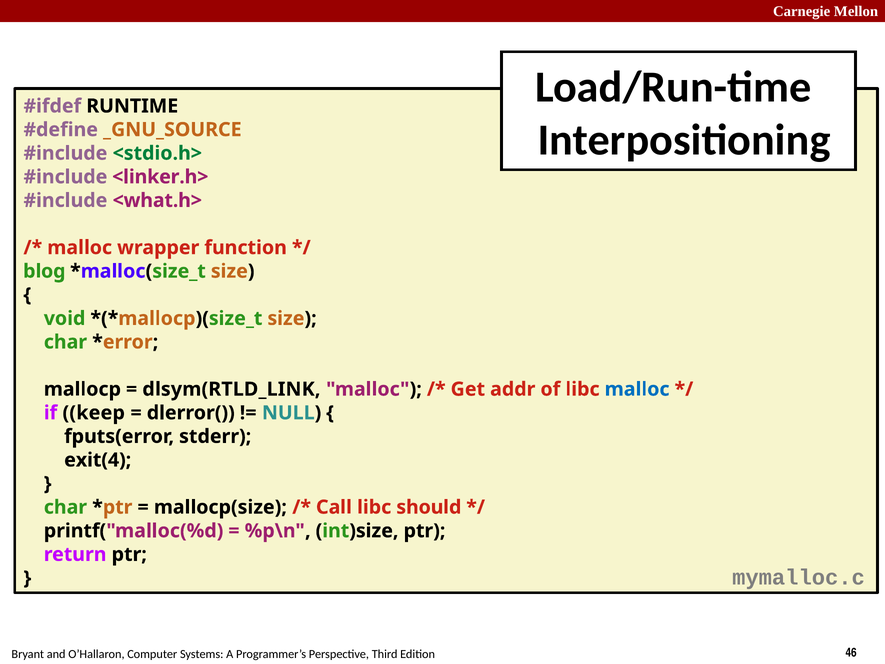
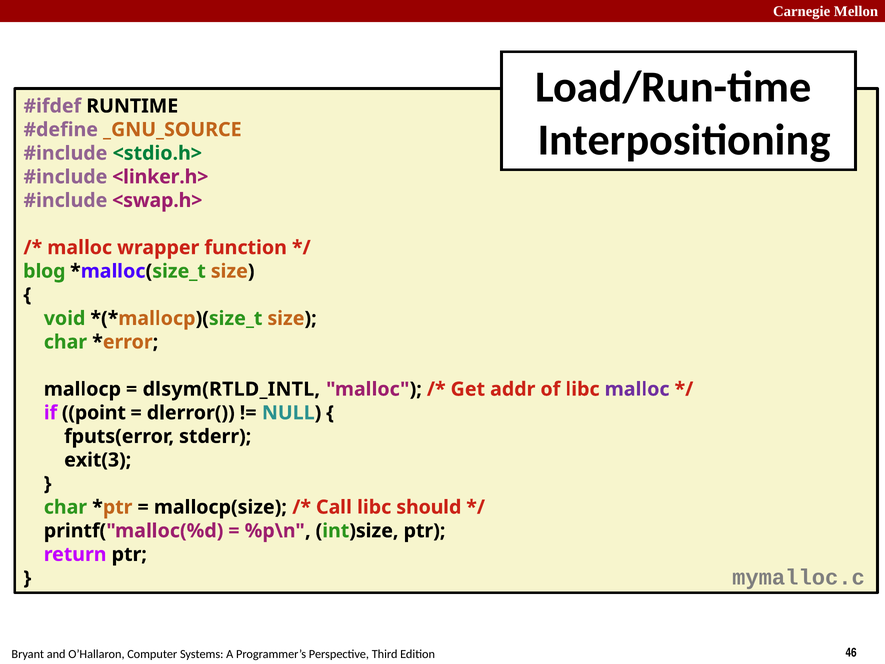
<what.h>: <what.h> -> <swap.h>
dlsym(RTLD_LINK: dlsym(RTLD_LINK -> dlsym(RTLD_INTL
malloc at (637, 389) colour: blue -> purple
keep: keep -> point
exit(4: exit(4 -> exit(3
